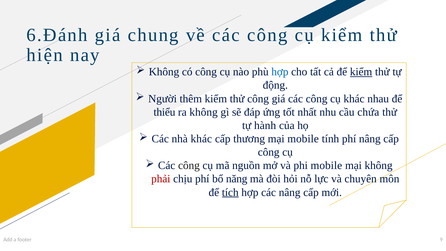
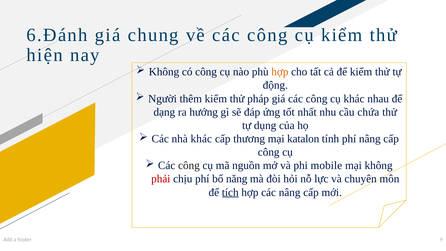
hợp at (280, 72) colour: blue -> orange
kiểm at (361, 72) underline: present -> none
thử công: công -> pháp
thiểu: thiểu -> dạng
ra không: không -> hướng
hành: hành -> dụng
mại mobile: mobile -> katalon
